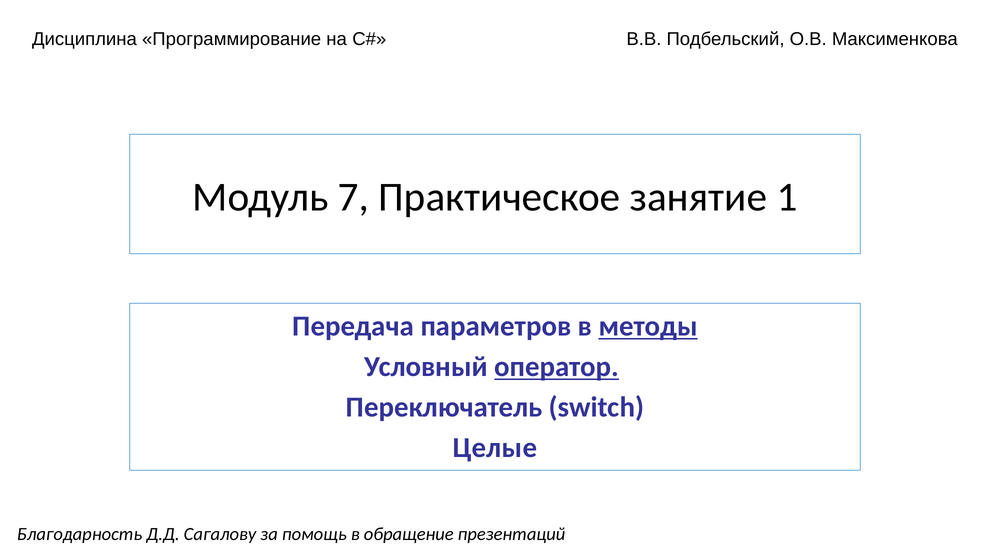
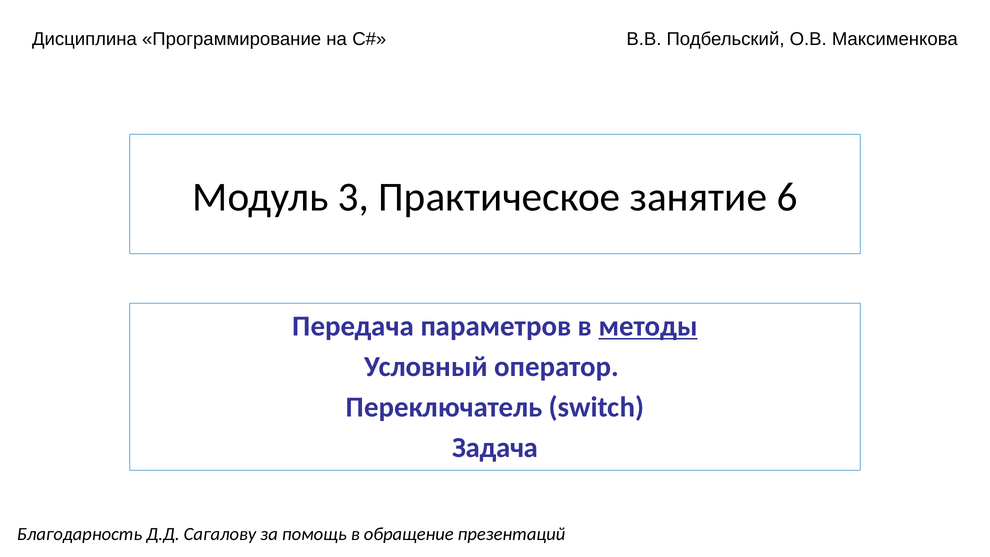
7: 7 -> 3
1: 1 -> 6
оператор underline: present -> none
Целые: Целые -> Задача
